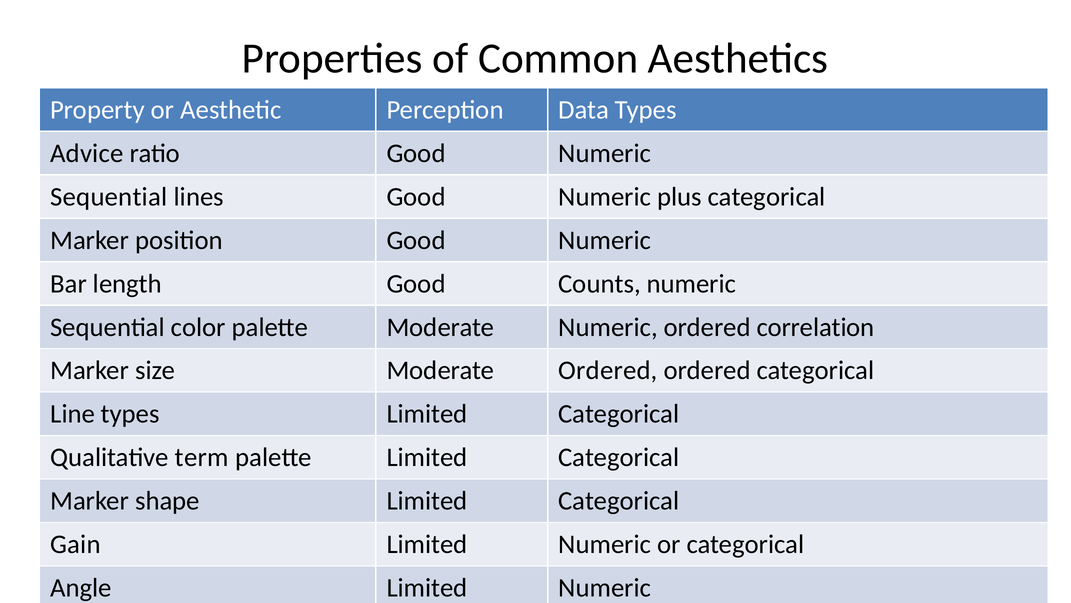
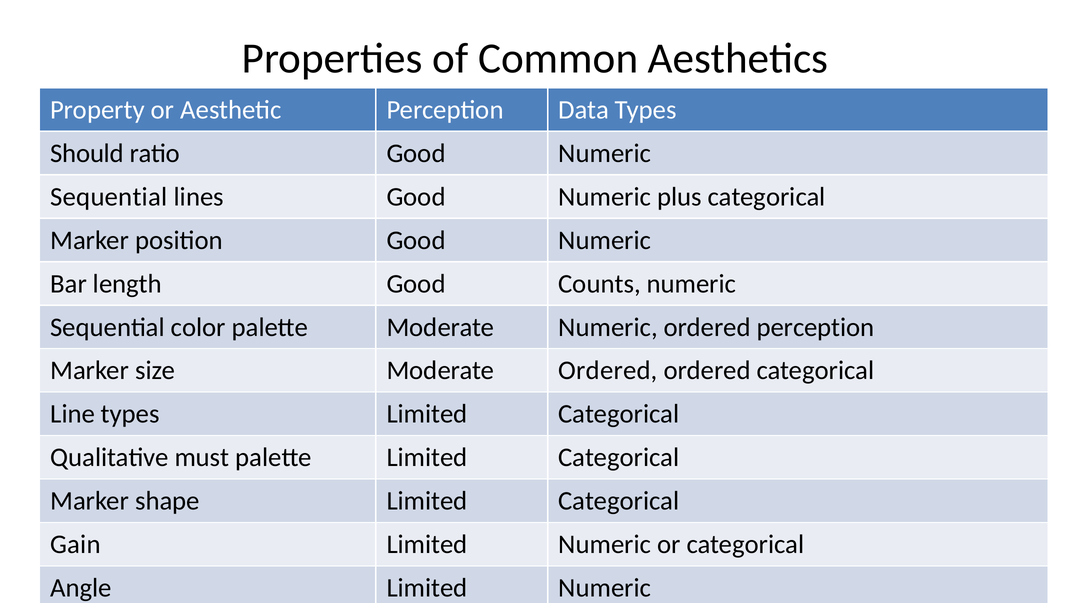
Advice: Advice -> Should
ordered correlation: correlation -> perception
term: term -> must
